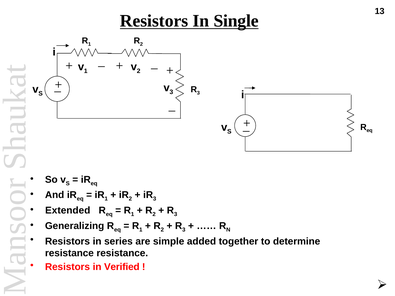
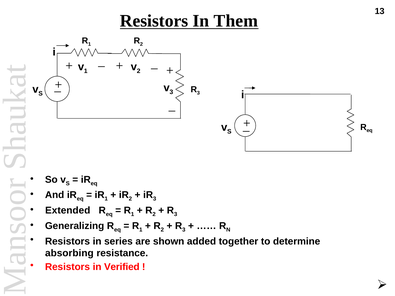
Single: Single -> Them
simple: simple -> shown
resistance at (69, 253): resistance -> absorbing
